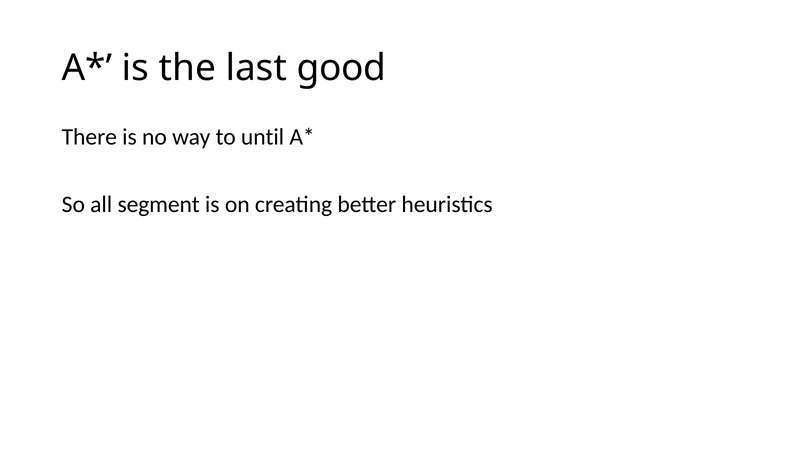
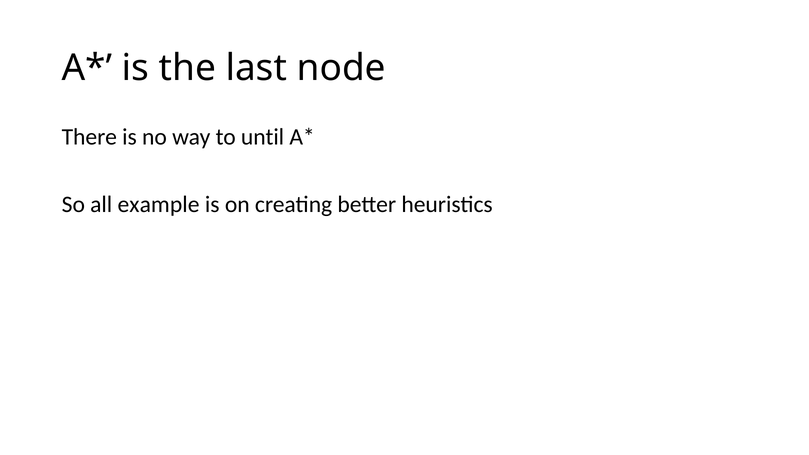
good: good -> node
segment: segment -> example
